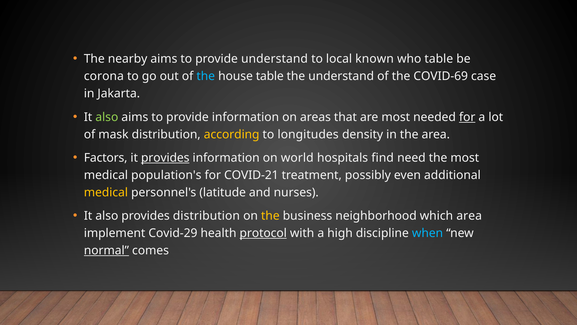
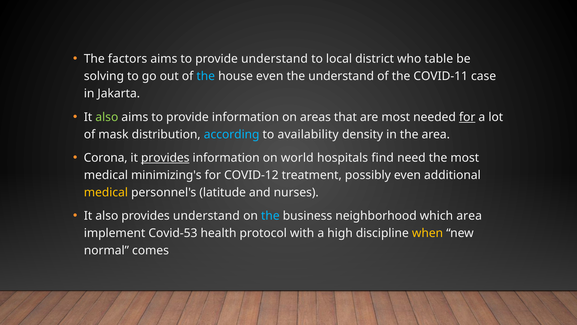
nearby: nearby -> factors
known: known -> district
corona: corona -> solving
house table: table -> even
COVID-69: COVID-69 -> COVID-11
according colour: yellow -> light blue
longitudes: longitudes -> availability
Factors: Factors -> Corona
population's: population's -> minimizing's
COVID-21: COVID-21 -> COVID-12
provides distribution: distribution -> understand
the at (270, 216) colour: yellow -> light blue
Covid-29: Covid-29 -> Covid-53
protocol underline: present -> none
when colour: light blue -> yellow
normal underline: present -> none
